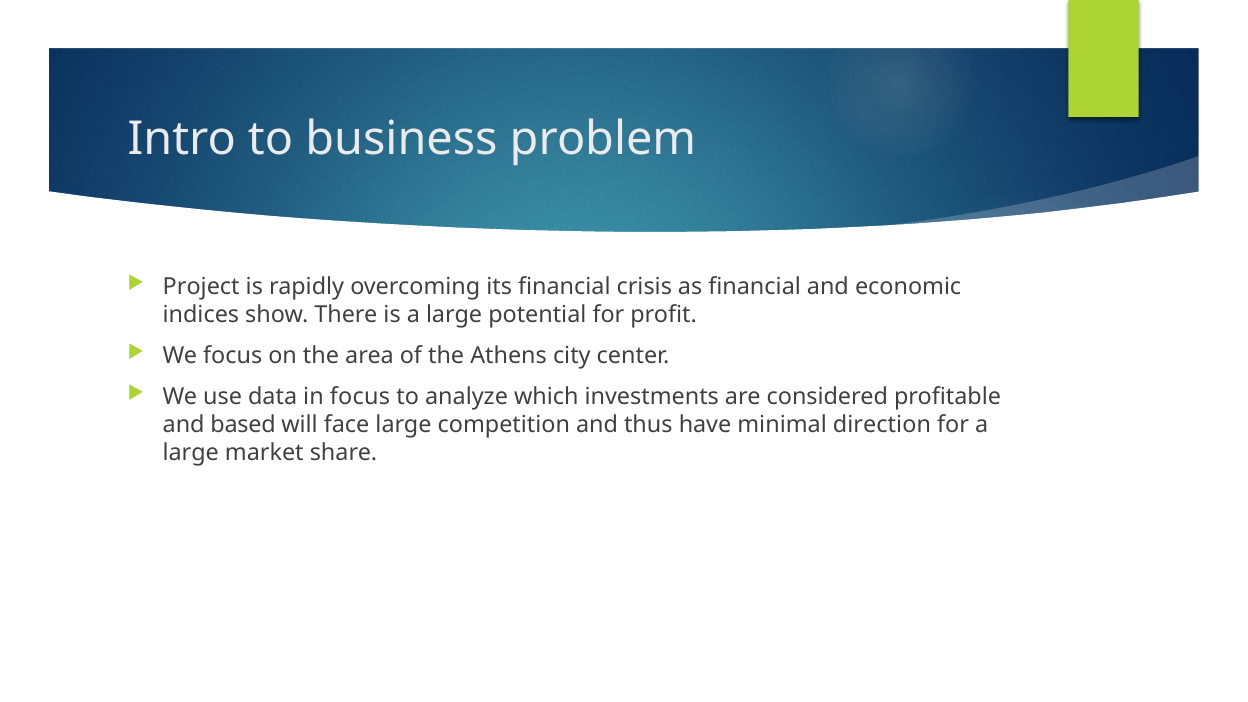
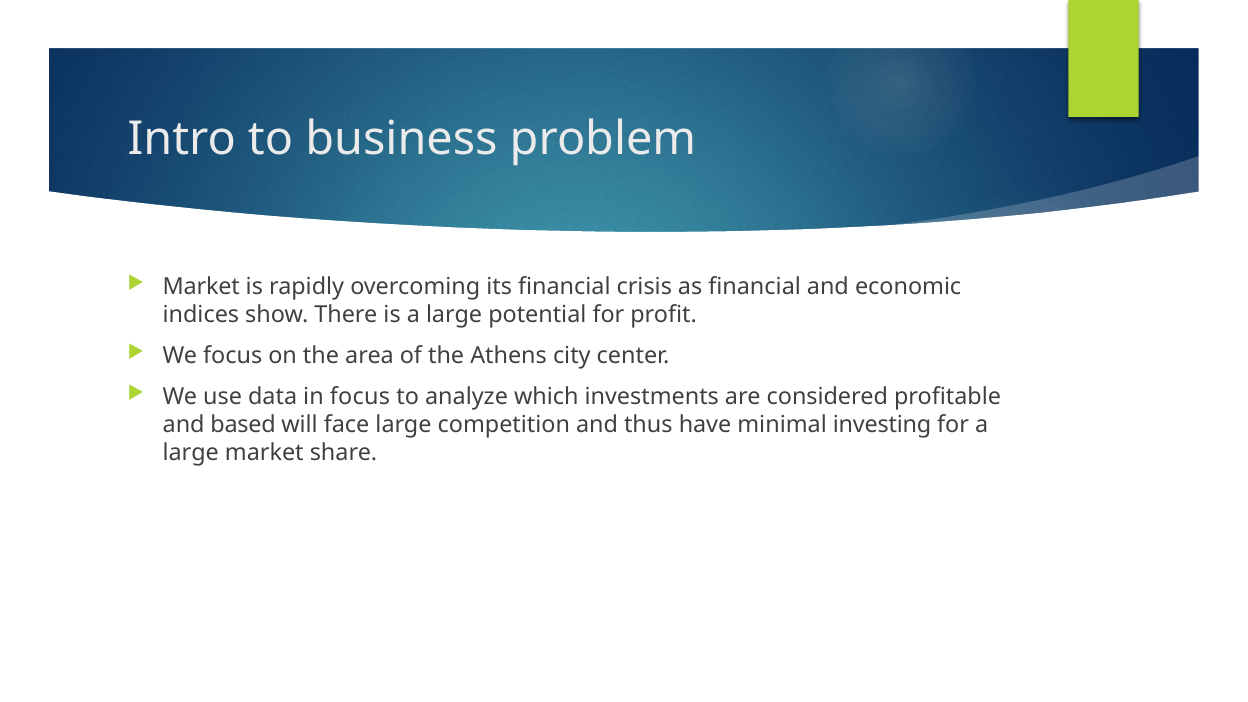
Project at (201, 287): Project -> Market
direction: direction -> investing
